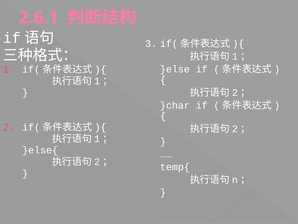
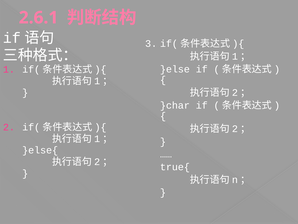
temp{: temp{ -> true{
